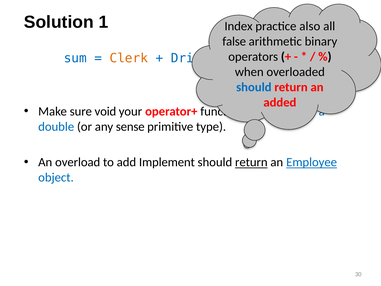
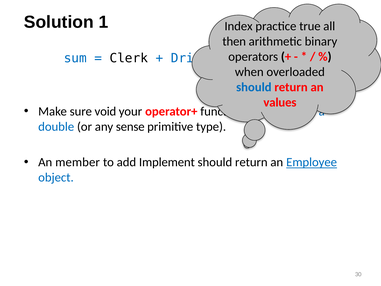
also: also -> true
false: false -> then
Clerk colour: orange -> black
added: added -> values
overload: overload -> member
return at (251, 162) underline: present -> none
